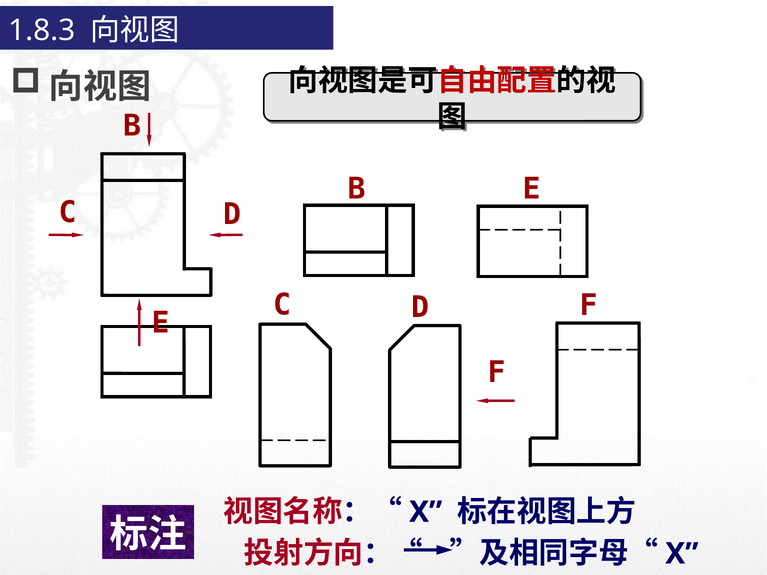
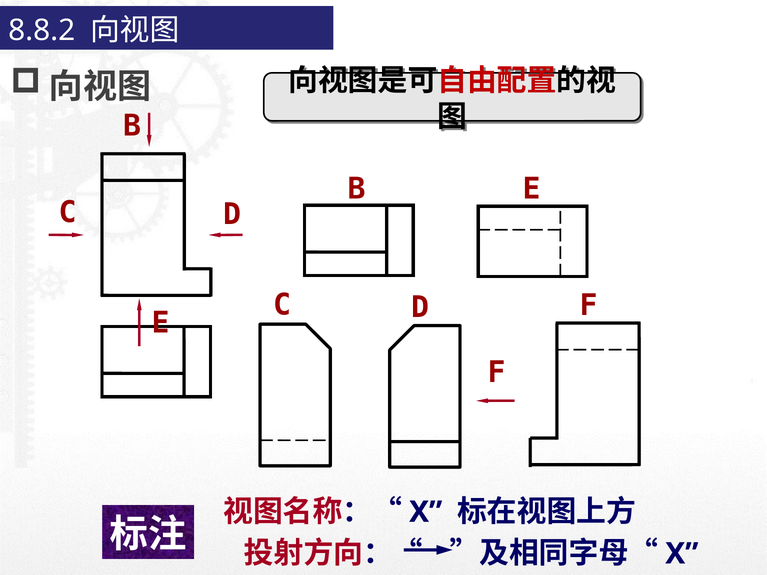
1.8.3: 1.8.3 -> 8.8.2
